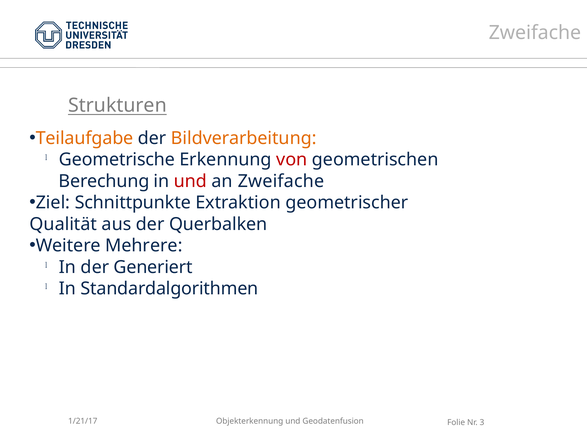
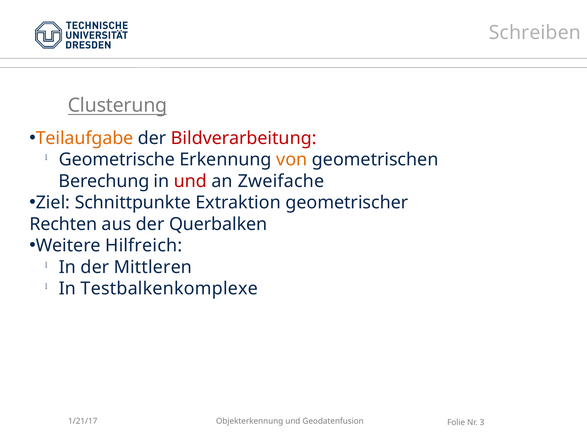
Zweifache at (535, 33): Zweifache -> Schreiben
Strukturen: Strukturen -> Clusterung
Bildverarbeitung colour: orange -> red
von colour: red -> orange
Qualität: Qualität -> Rechten
Mehrere: Mehrere -> Hilfreich
Generiert: Generiert -> Mittleren
Standardalgorithmen: Standardalgorithmen -> Testbalkenkomplexe
